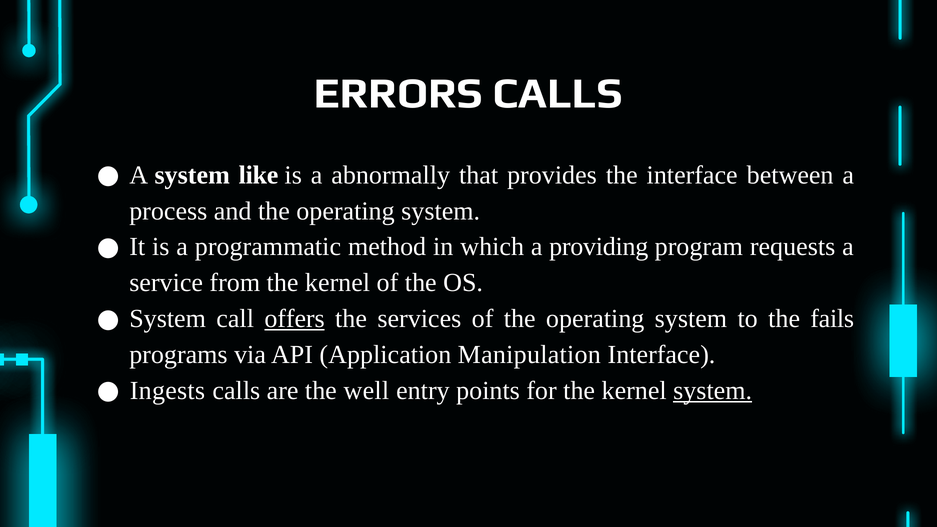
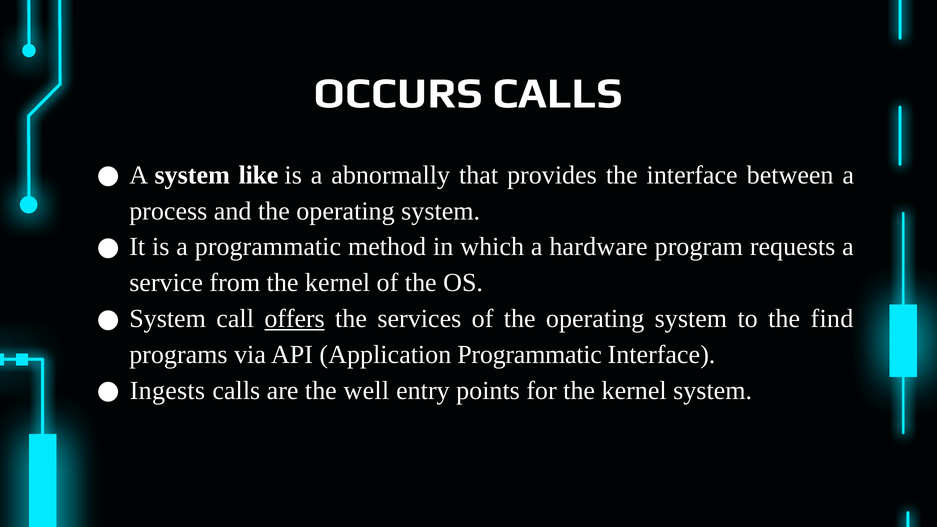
ERRORS: ERRORS -> OCCURS
providing: providing -> hardware
fails: fails -> find
Application Manipulation: Manipulation -> Programmatic
system at (713, 391) underline: present -> none
